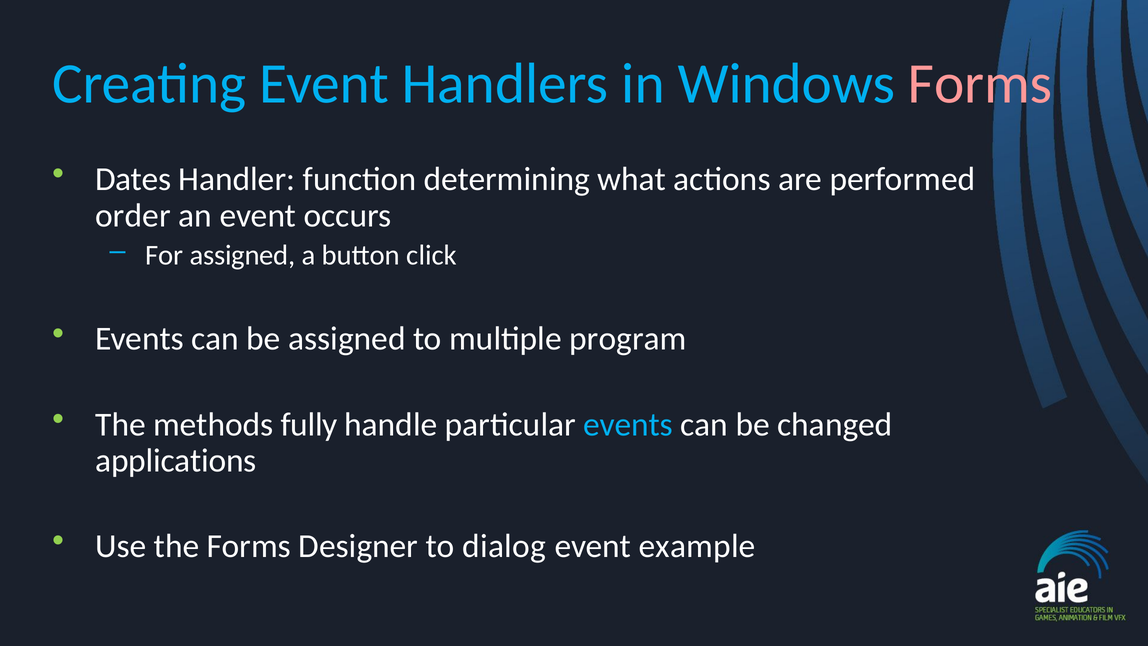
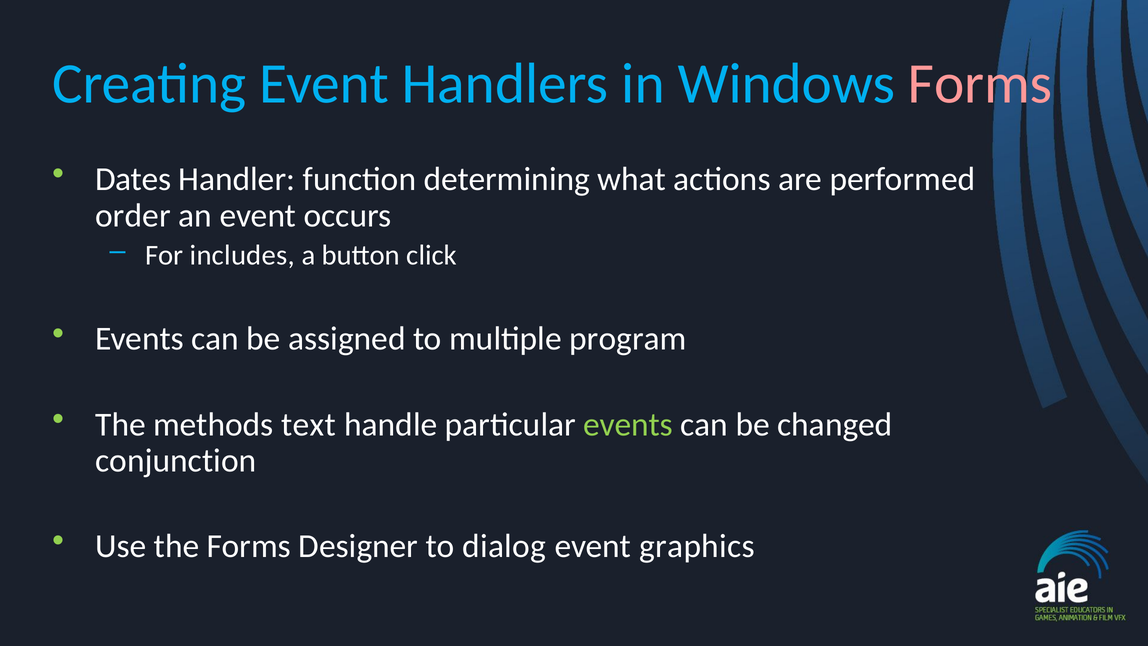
For assigned: assigned -> includes
fully: fully -> text
events at (628, 424) colour: light blue -> light green
applications: applications -> conjunction
example: example -> graphics
